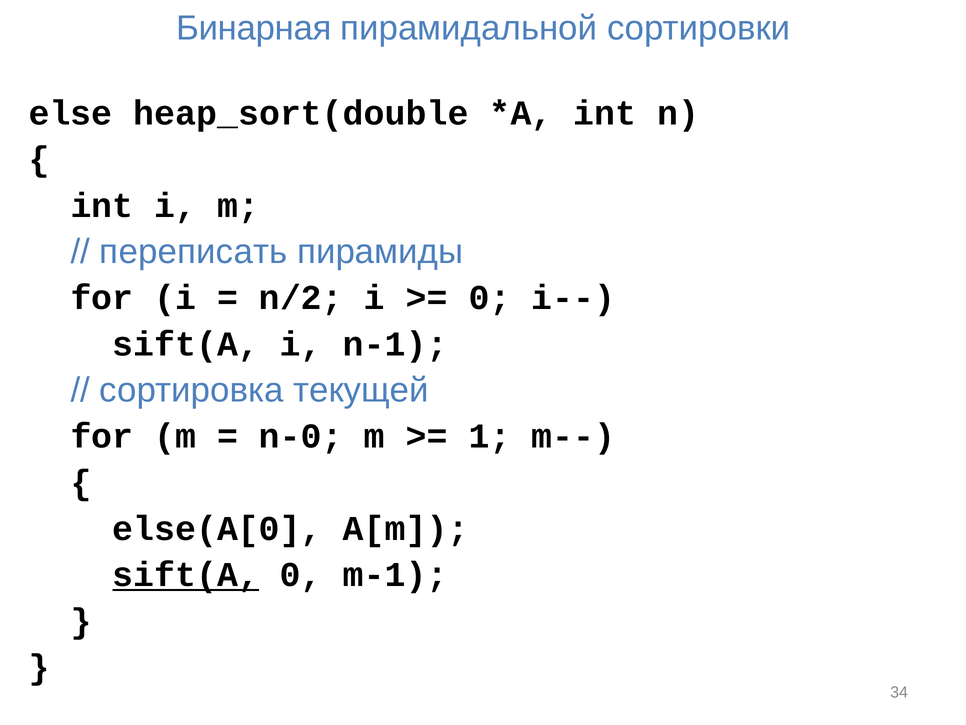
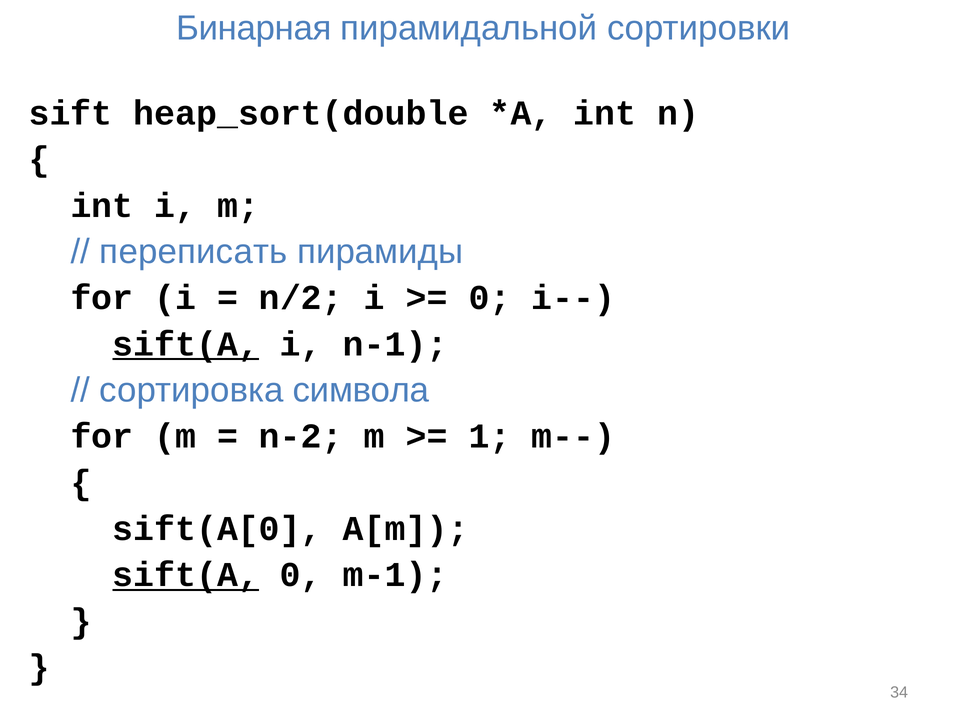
else: else -> sift
sift(A at (186, 344) underline: none -> present
текущей: текущей -> символа
n-0: n-0 -> n-2
else(A[0: else(A[0 -> sift(A[0
